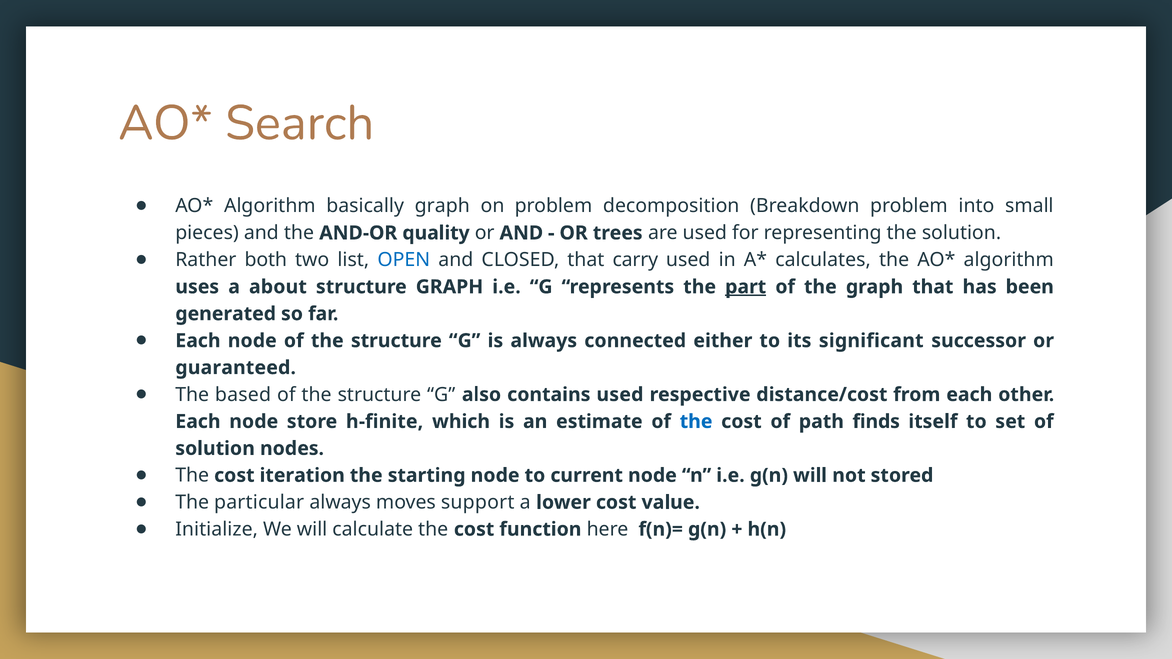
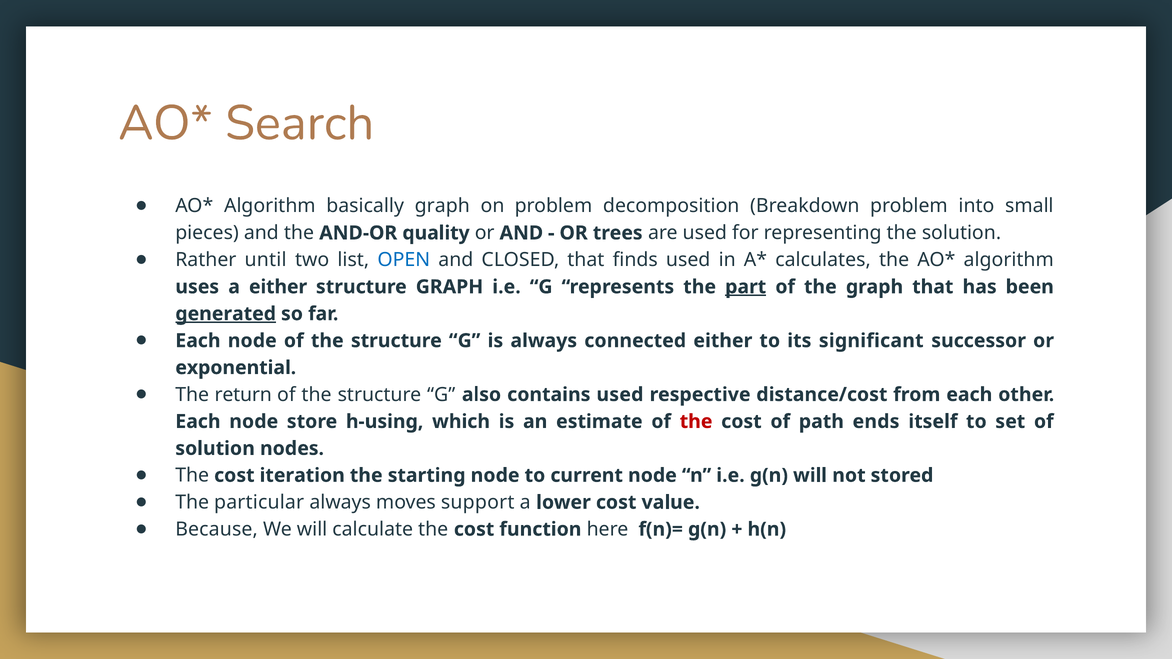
both: both -> until
carry: carry -> finds
a about: about -> either
generated underline: none -> present
guaranteed: guaranteed -> exponential
based: based -> return
h-finite: h-finite -> h-using
the at (696, 422) colour: blue -> red
finds: finds -> ends
Initialize: Initialize -> Because
